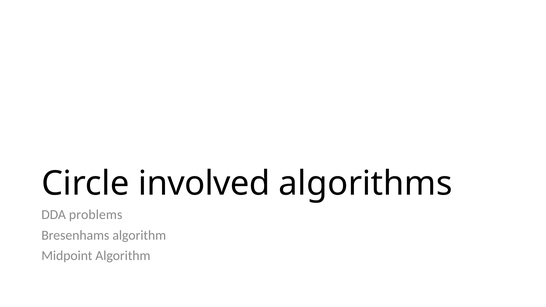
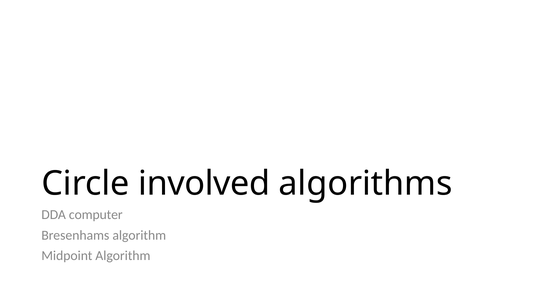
problems: problems -> computer
